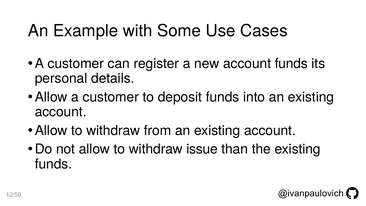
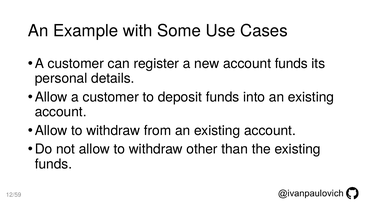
issue: issue -> other
